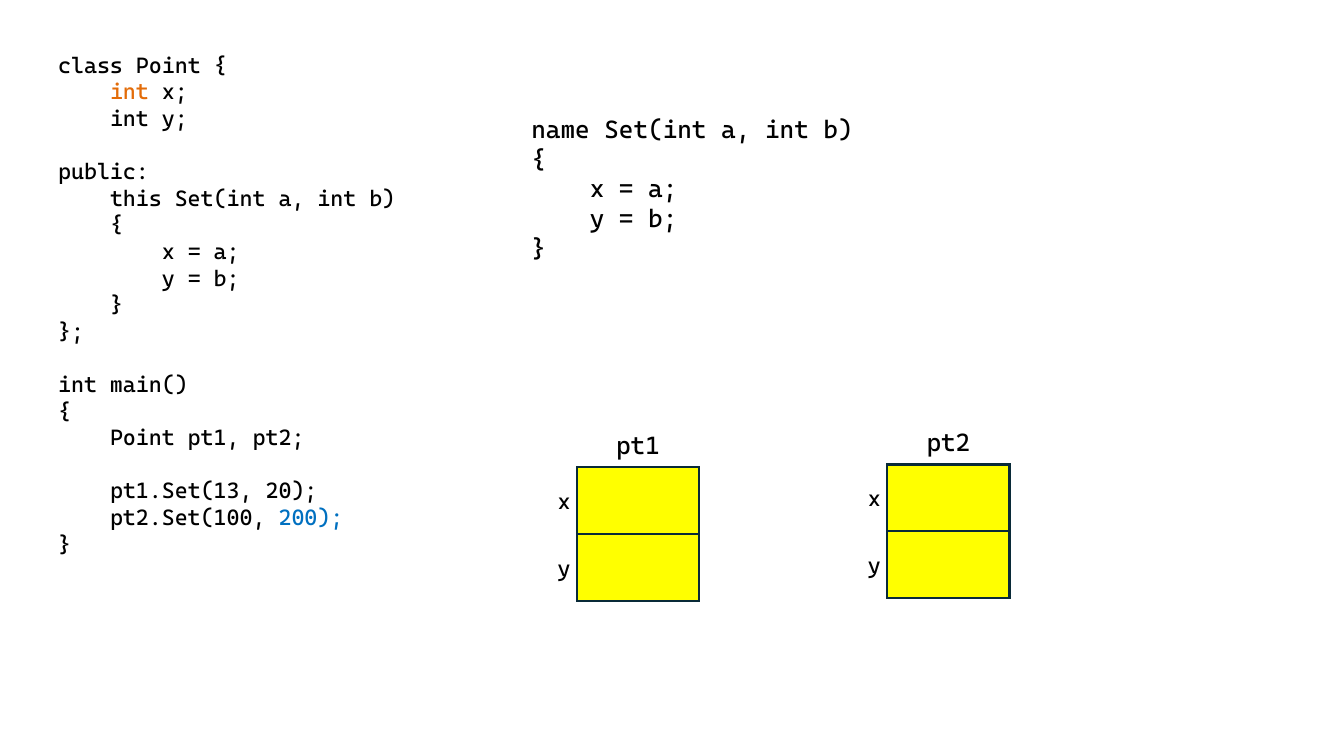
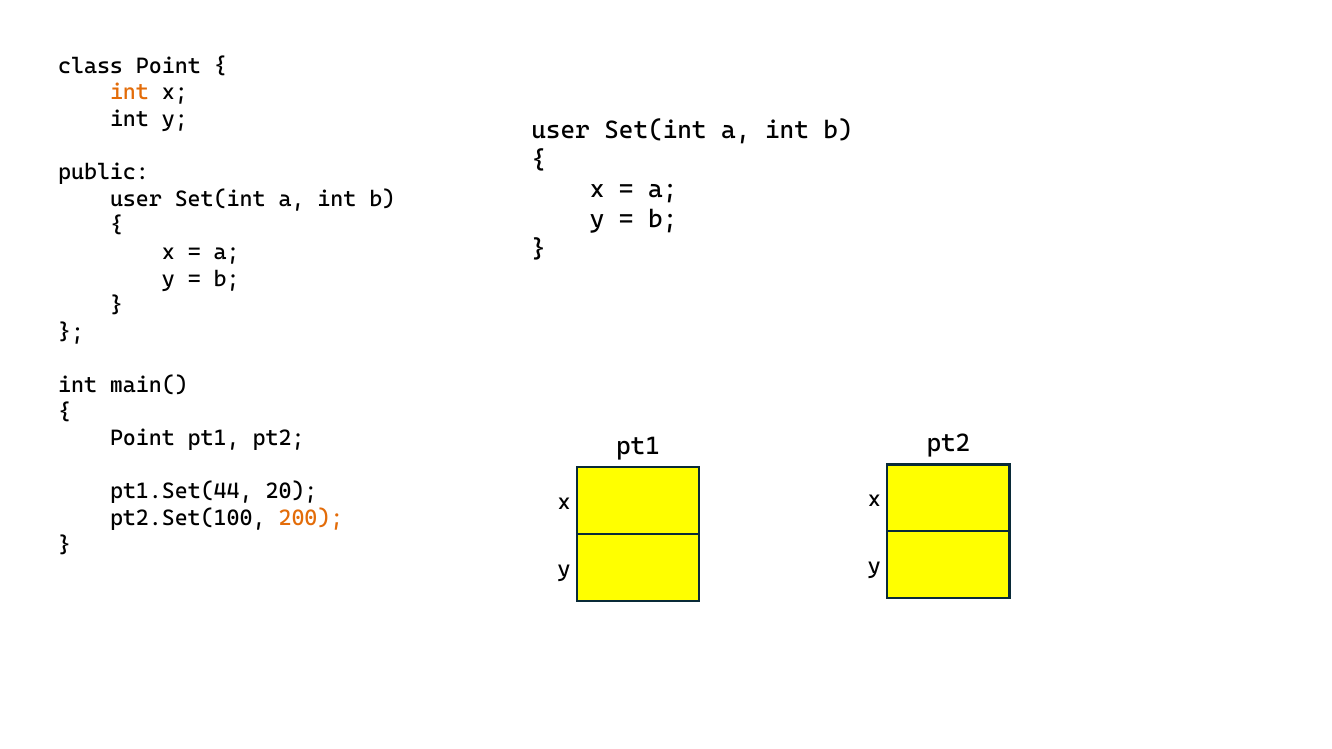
name at (561, 130): name -> user
this at (136, 199): this -> user
pt1.Set(13: pt1.Set(13 -> pt1.Set(44
200 colour: blue -> orange
